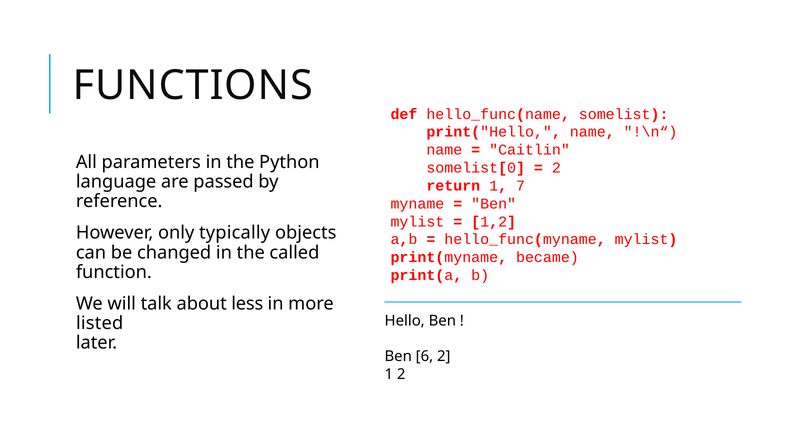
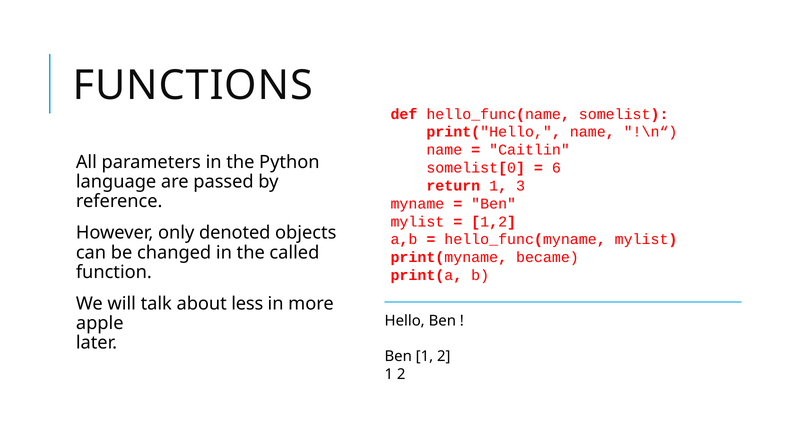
2 at (556, 168): 2 -> 6
7: 7 -> 3
typically: typically -> denoted
listed: listed -> apple
Ben 6: 6 -> 1
